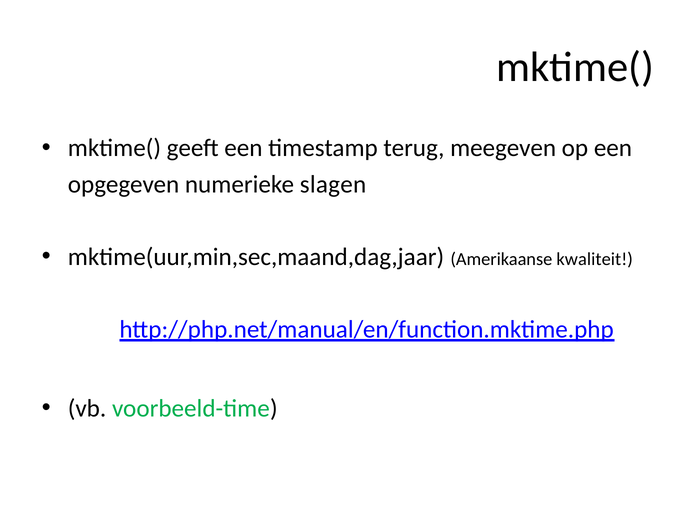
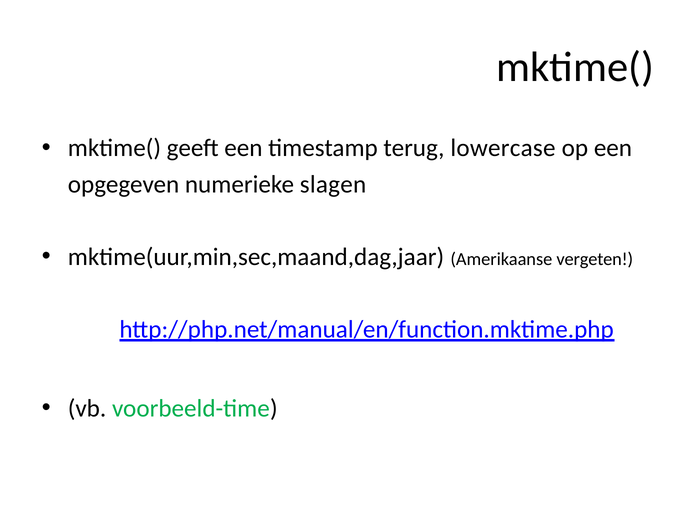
meegeven: meegeven -> lowercase
kwaliteit: kwaliteit -> vergeten
